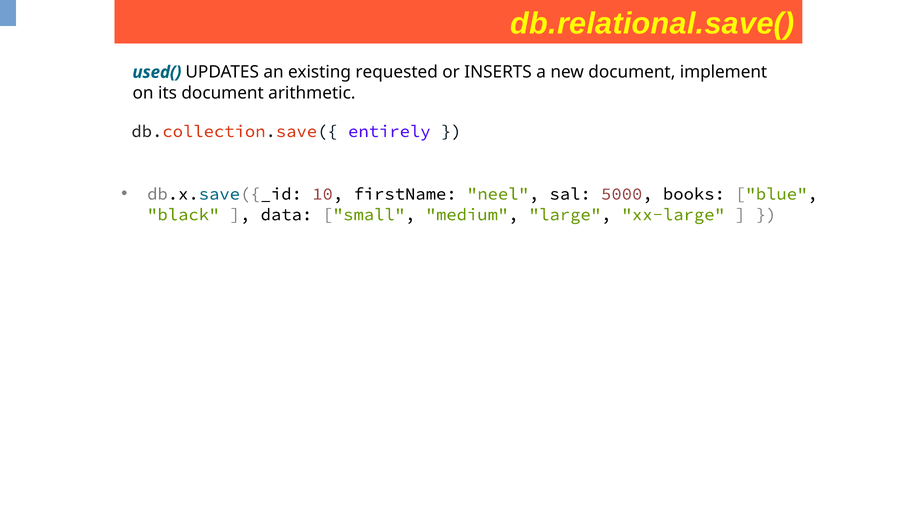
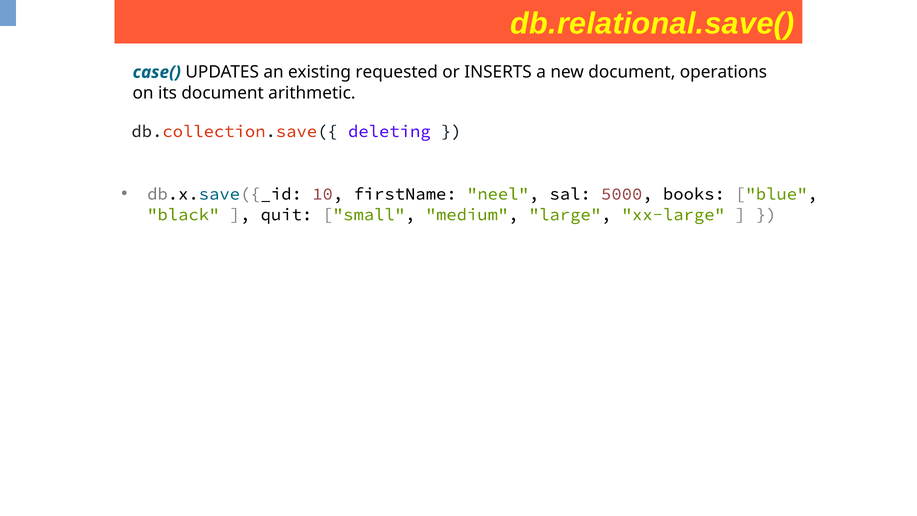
used(: used( -> case(
implement: implement -> operations
entirely: entirely -> deleting
data: data -> quit
